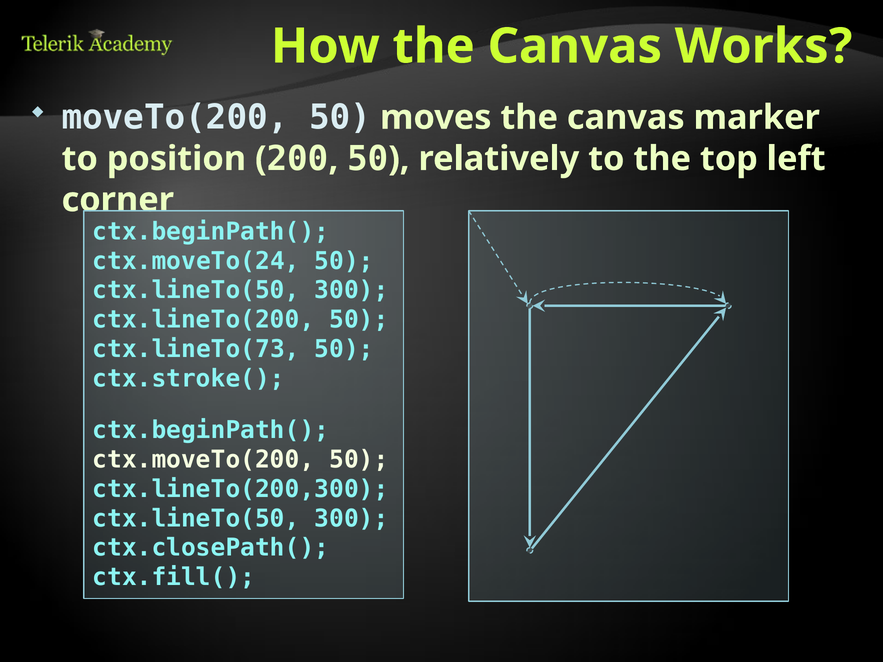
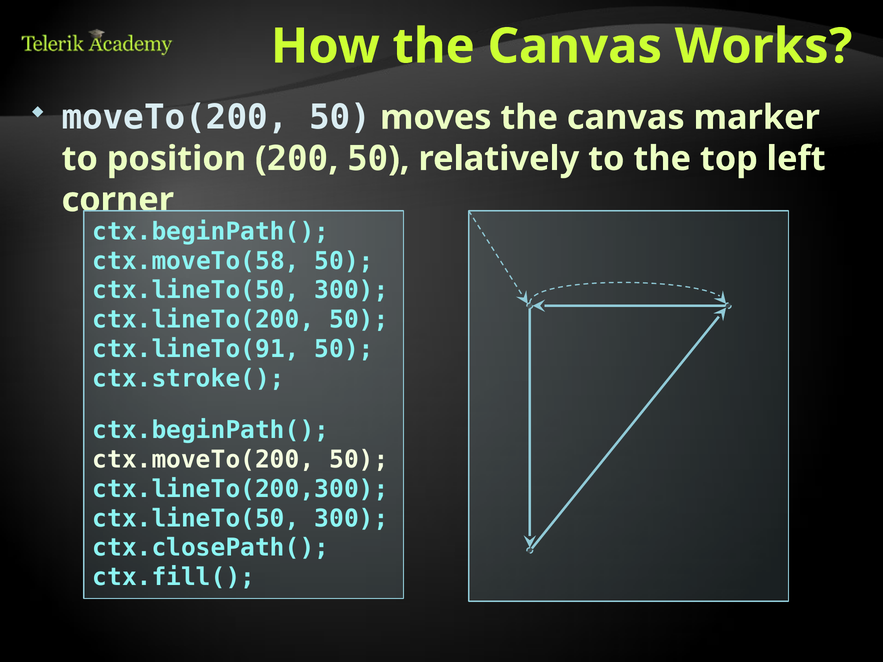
ctx.moveTo(24: ctx.moveTo(24 -> ctx.moveTo(58
ctx.lineTo(73: ctx.lineTo(73 -> ctx.lineTo(91
